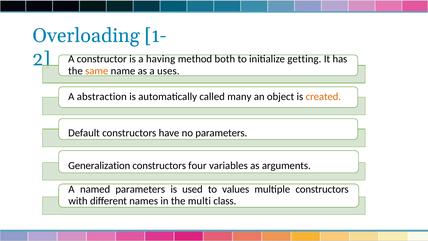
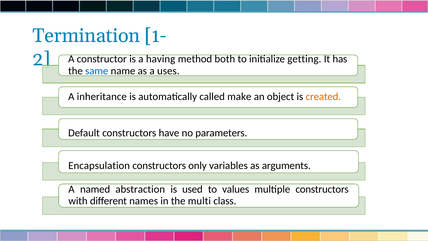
Overloading: Overloading -> Termination
same colour: orange -> blue
abstraction: abstraction -> inheritance
many: many -> make
Generalization: Generalization -> Encapsulation
four: four -> only
named parameters: parameters -> abstraction
